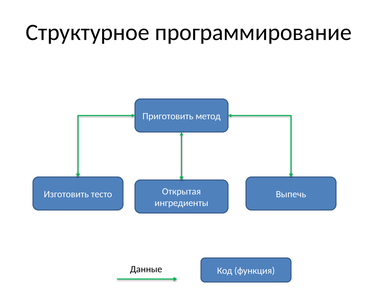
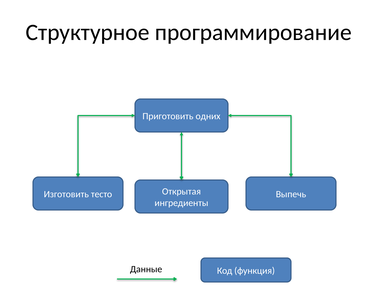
метод: метод -> одних
